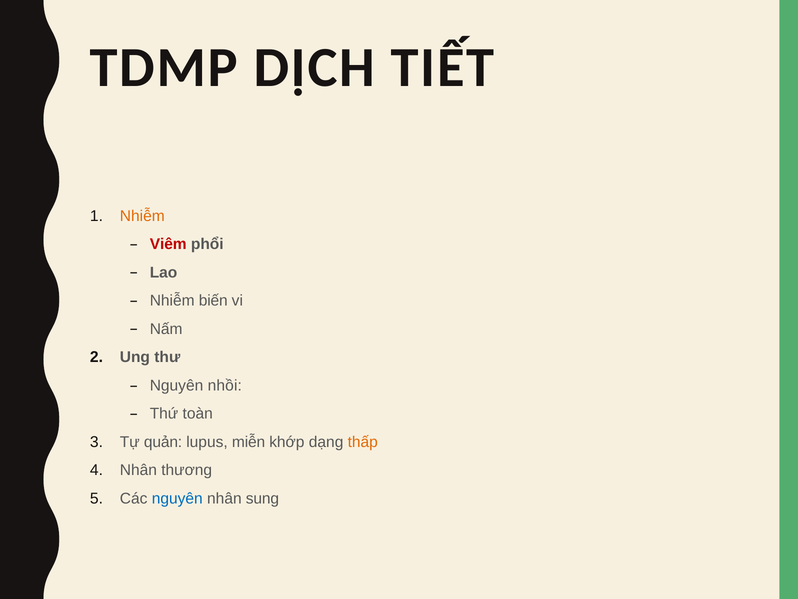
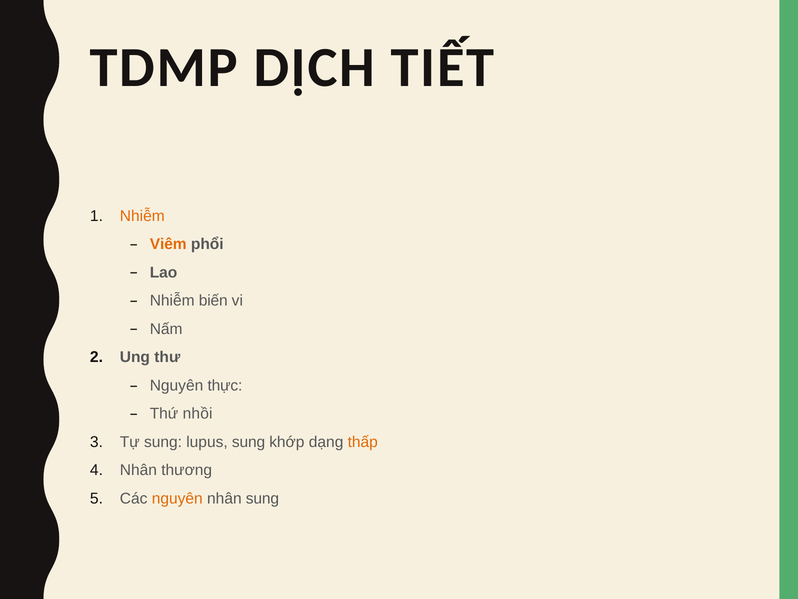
Viêm colour: red -> orange
nhồi: nhồi -> thực
toàn: toàn -> nhồi
Tự quản: quản -> sung
lupus miễn: miễn -> sung
nguyên at (177, 498) colour: blue -> orange
